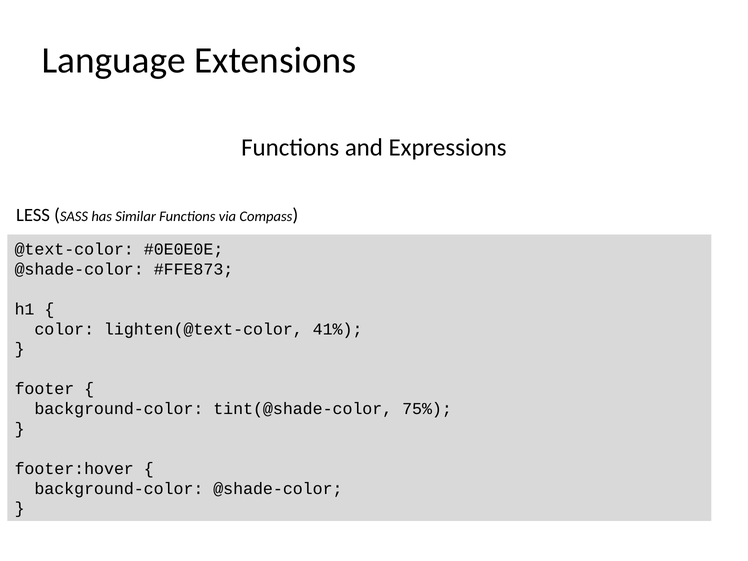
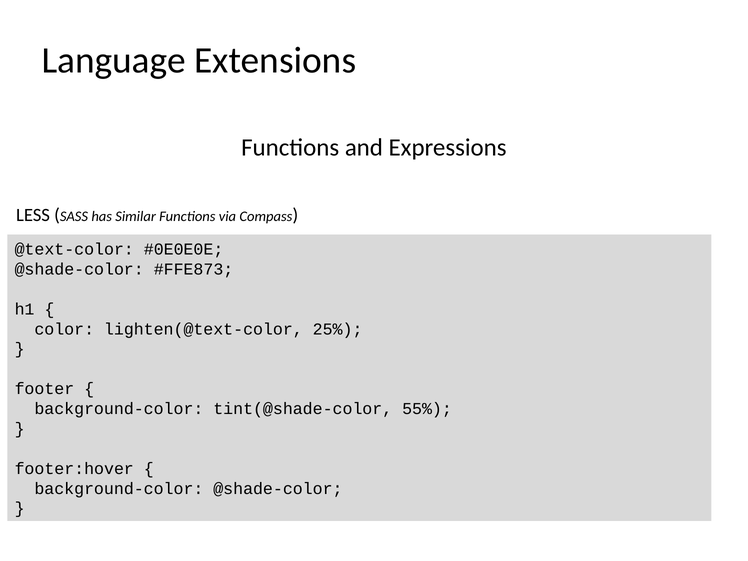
41%: 41% -> 25%
75%: 75% -> 55%
